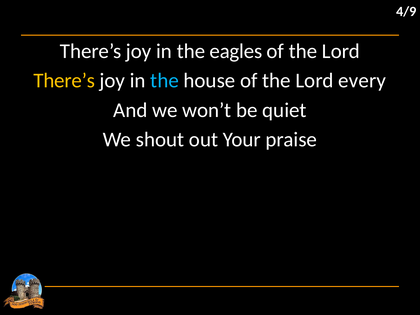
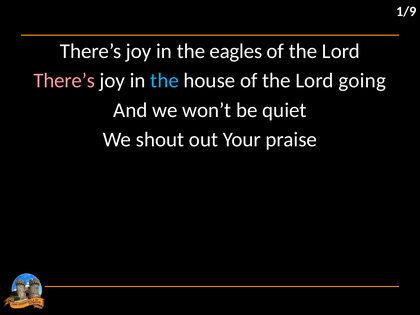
4/9: 4/9 -> 1/9
There’s at (64, 81) colour: yellow -> pink
every: every -> going
